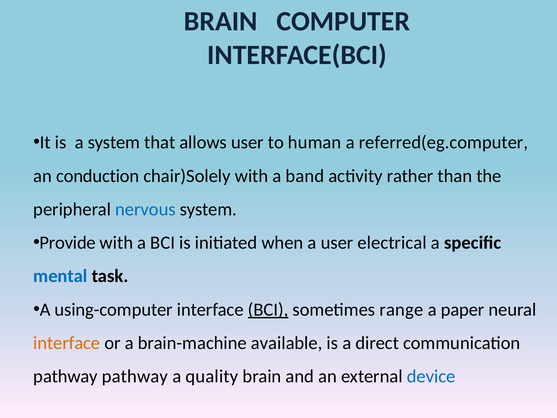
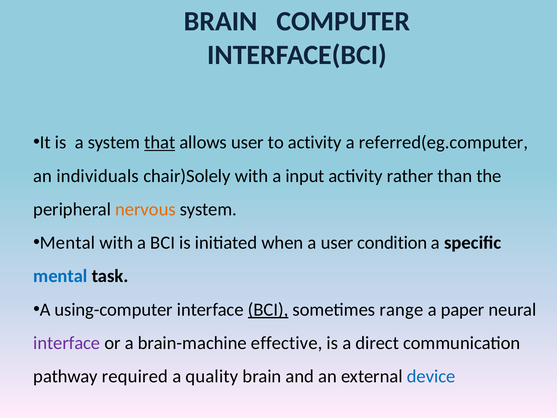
that underline: none -> present
to human: human -> activity
conduction: conduction -> individuals
band: band -> input
nervous colour: blue -> orange
Provide at (68, 243): Provide -> Mental
electrical: electrical -> condition
interface at (67, 343) colour: orange -> purple
available: available -> effective
pathway pathway: pathway -> required
